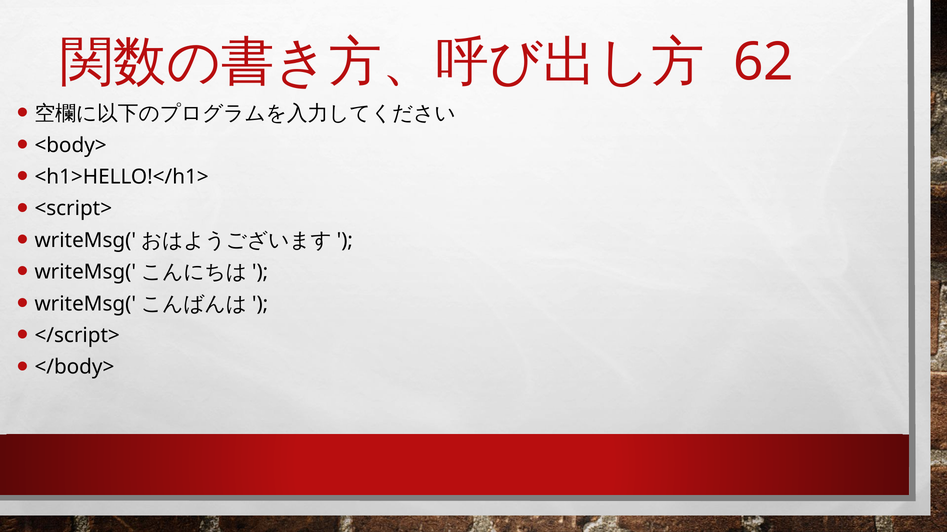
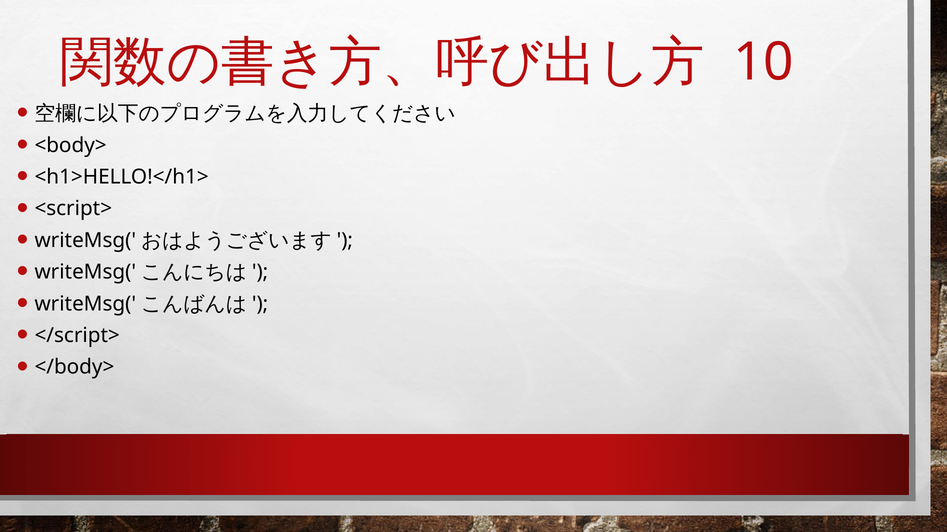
62: 62 -> 10
